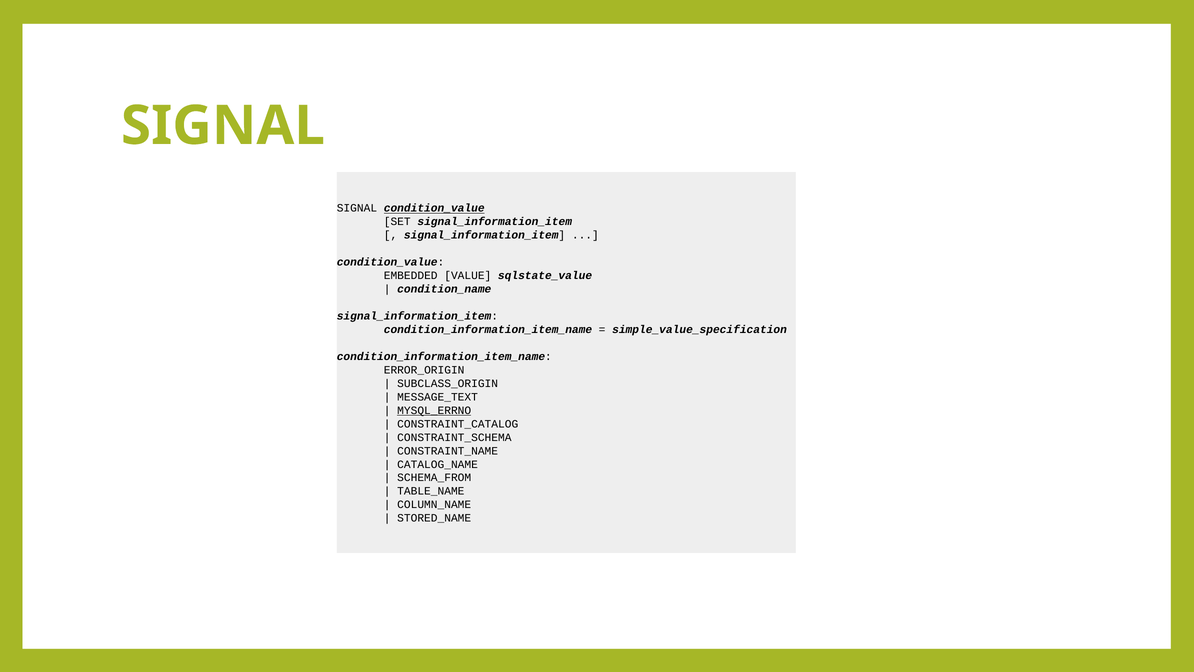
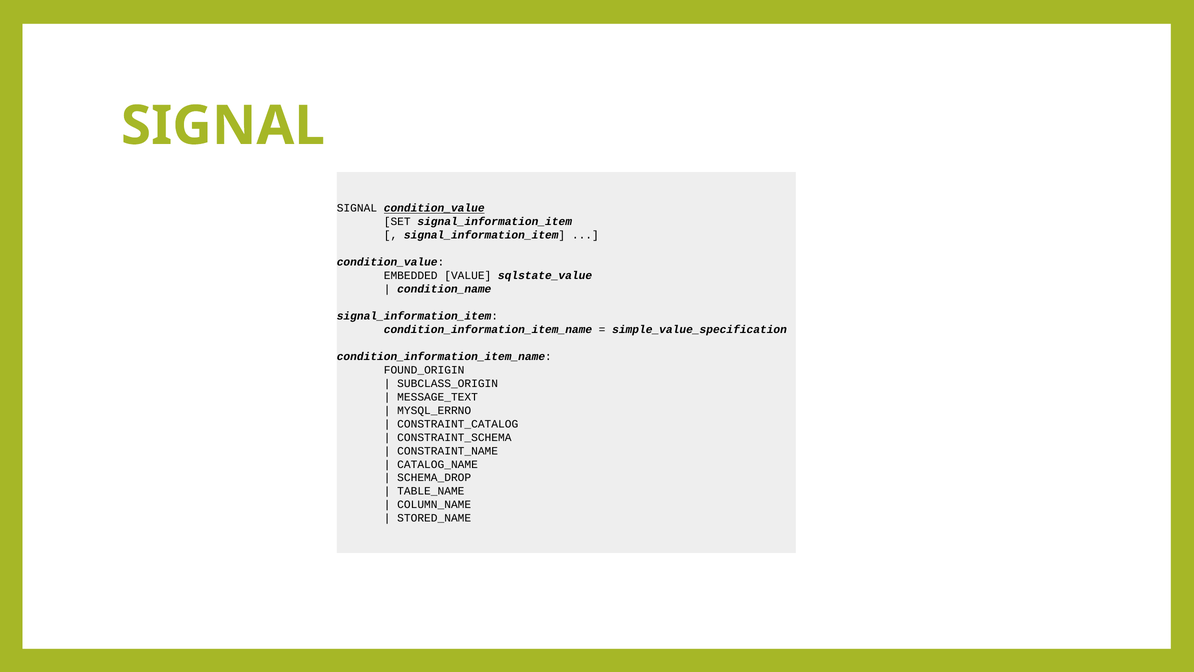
ERROR_ORIGIN: ERROR_ORIGIN -> FOUND_ORIGIN
MYSQL_ERRNO underline: present -> none
SCHEMA_FROM: SCHEMA_FROM -> SCHEMA_DROP
